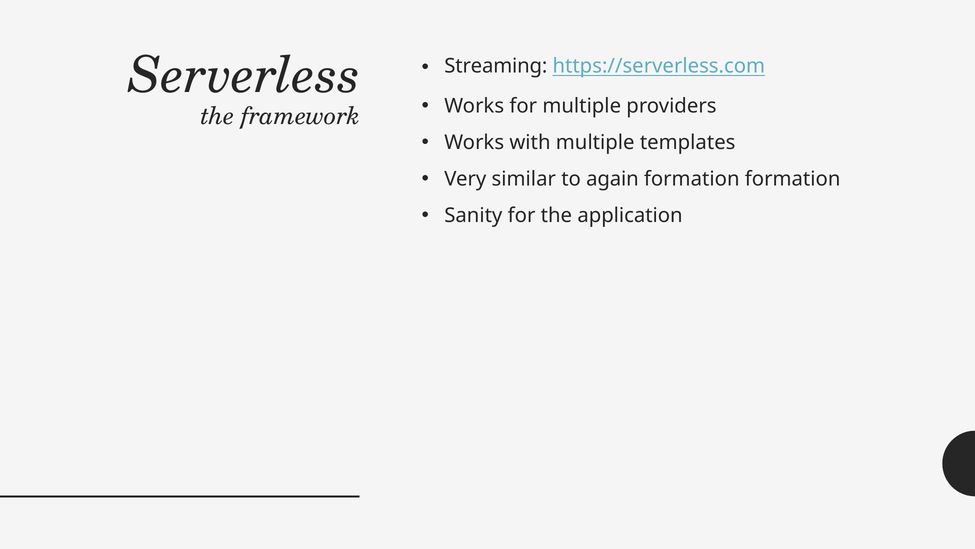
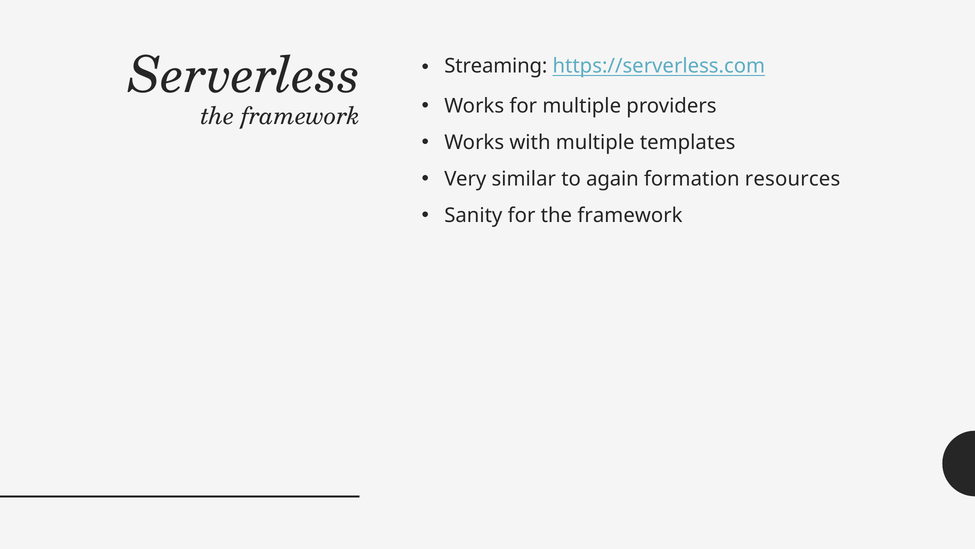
formation formation: formation -> resources
for the application: application -> framework
